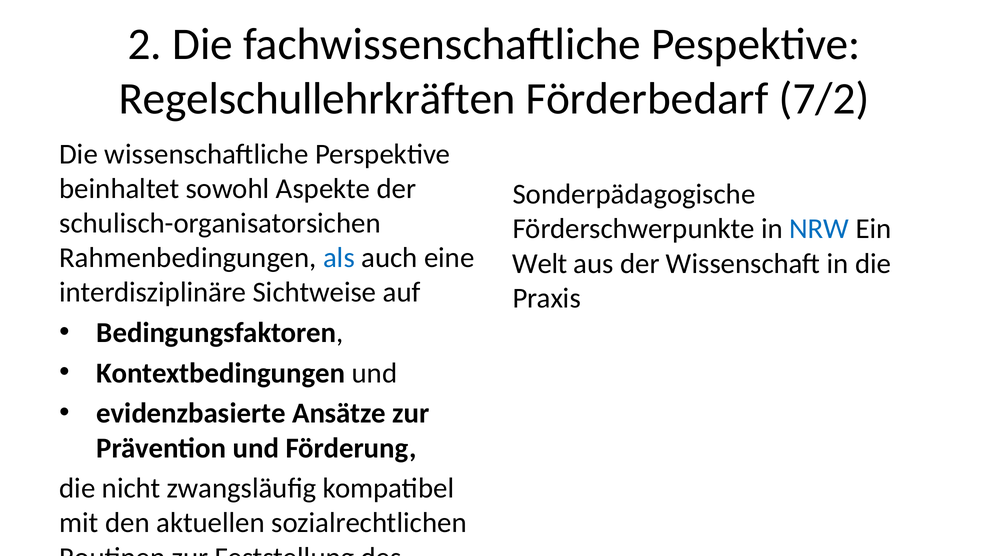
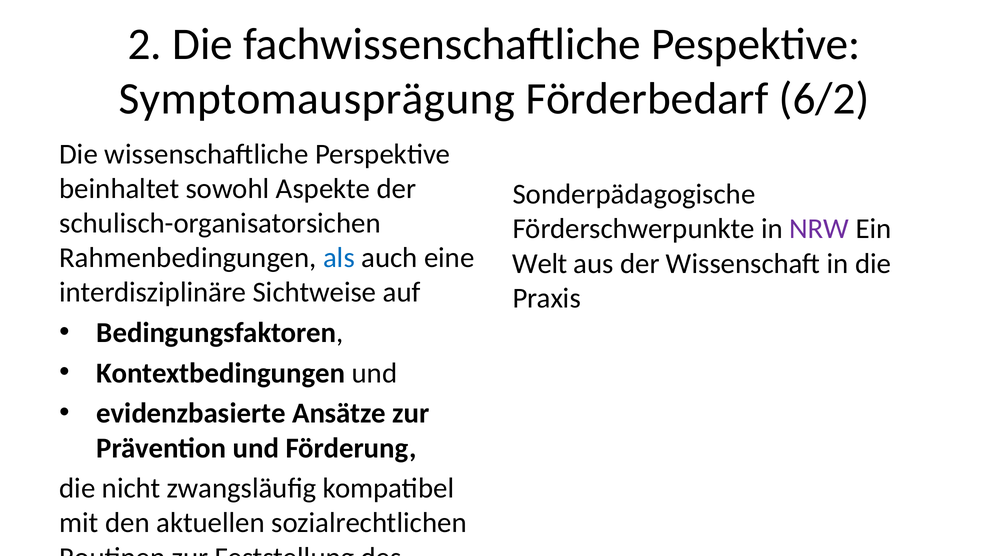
Regelschullehrkräften: Regelschullehrkräften -> Symptomausprägung
7/2: 7/2 -> 6/2
NRW at (819, 229) colour: blue -> purple
